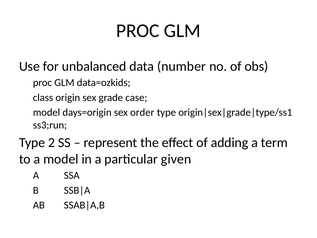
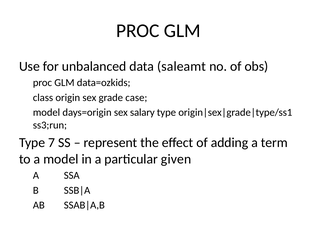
number: number -> saleamt
order: order -> salary
2: 2 -> 7
